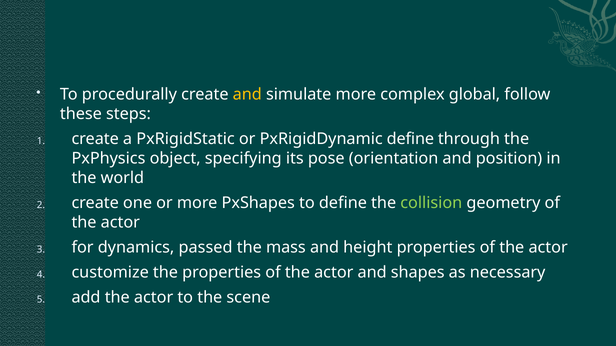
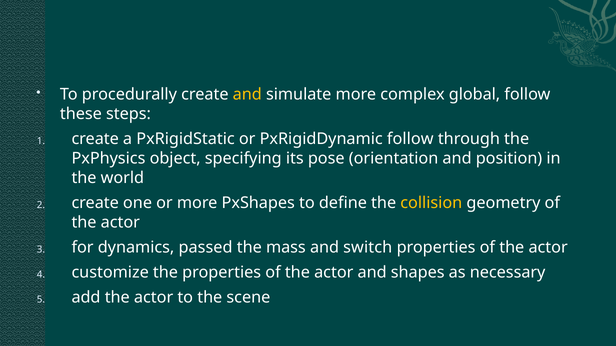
PxRigidDynamic define: define -> follow
collision colour: light green -> yellow
height: height -> switch
